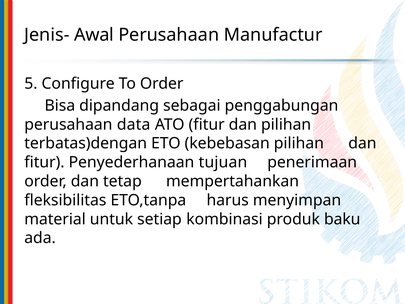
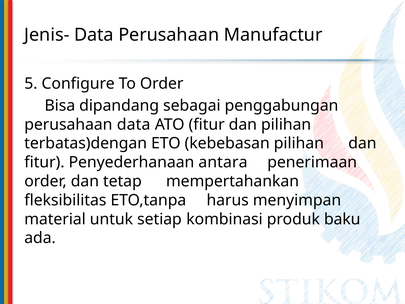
Jenis- Awal: Awal -> Data
tujuan: tujuan -> antara
